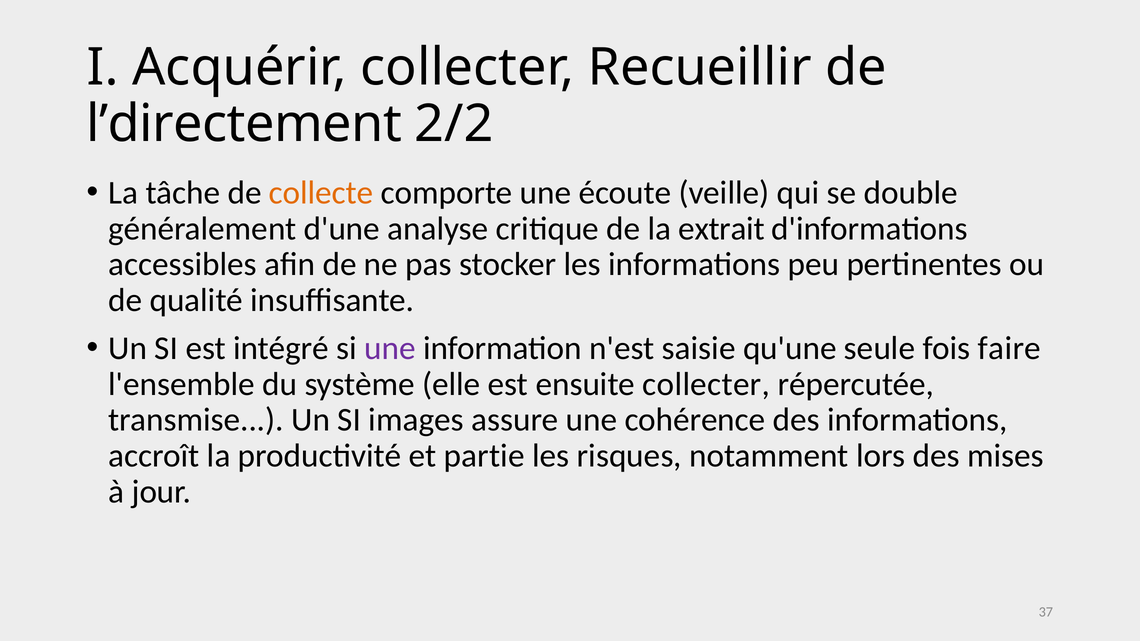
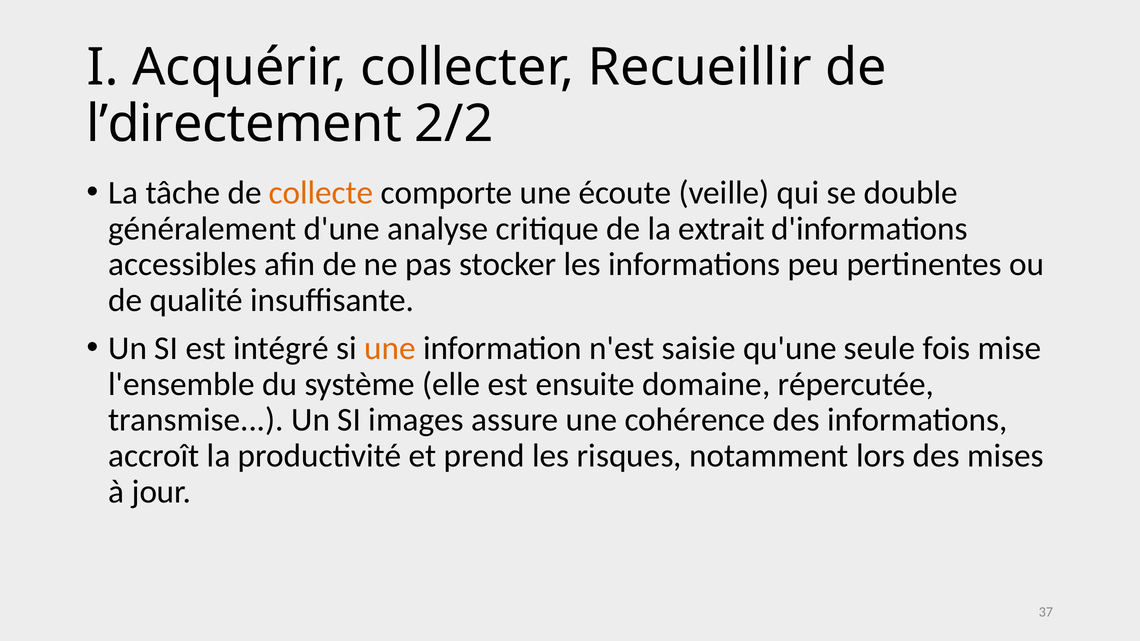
une at (390, 348) colour: purple -> orange
faire: faire -> mise
ensuite collecter: collecter -> domaine
partie: partie -> prend
